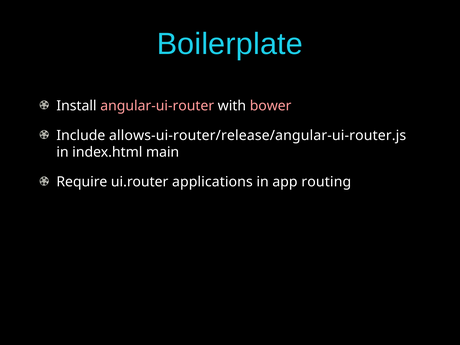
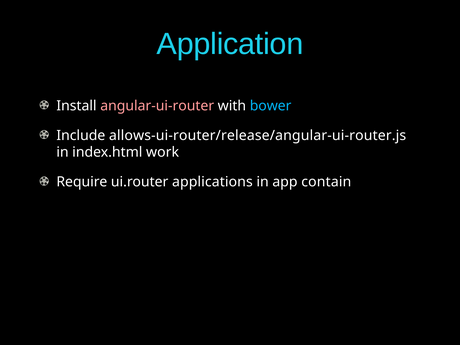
Boilerplate: Boilerplate -> Application
bower colour: pink -> light blue
main: main -> work
routing: routing -> contain
